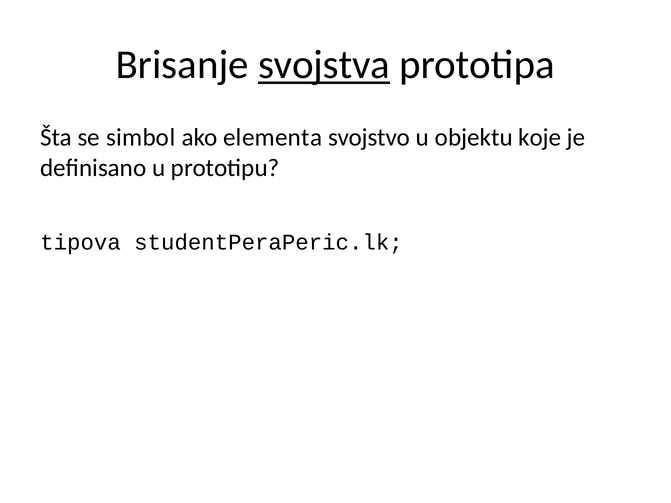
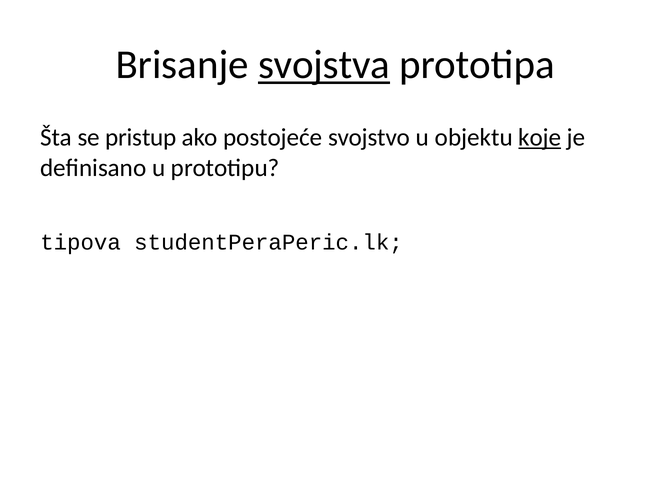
simbol: simbol -> pristup
elementa: elementa -> postojeće
koje underline: none -> present
